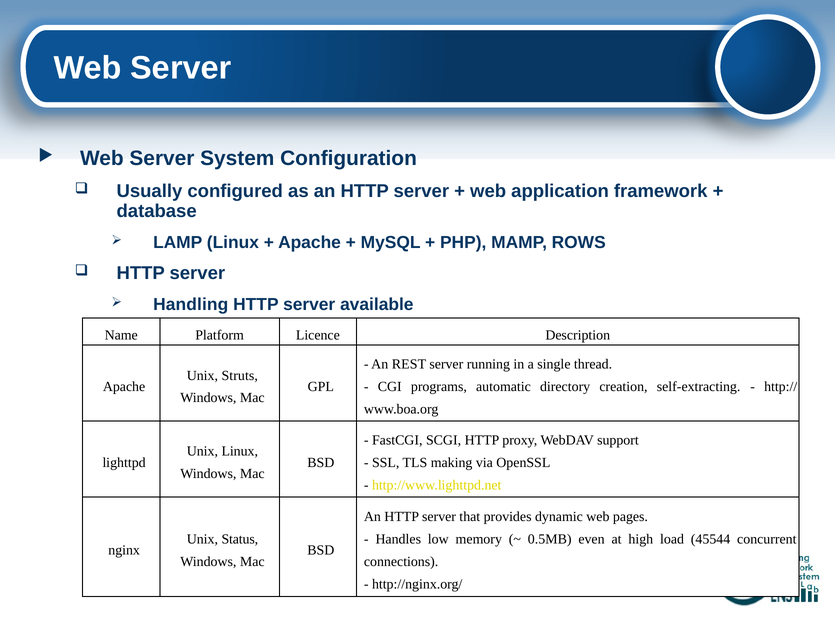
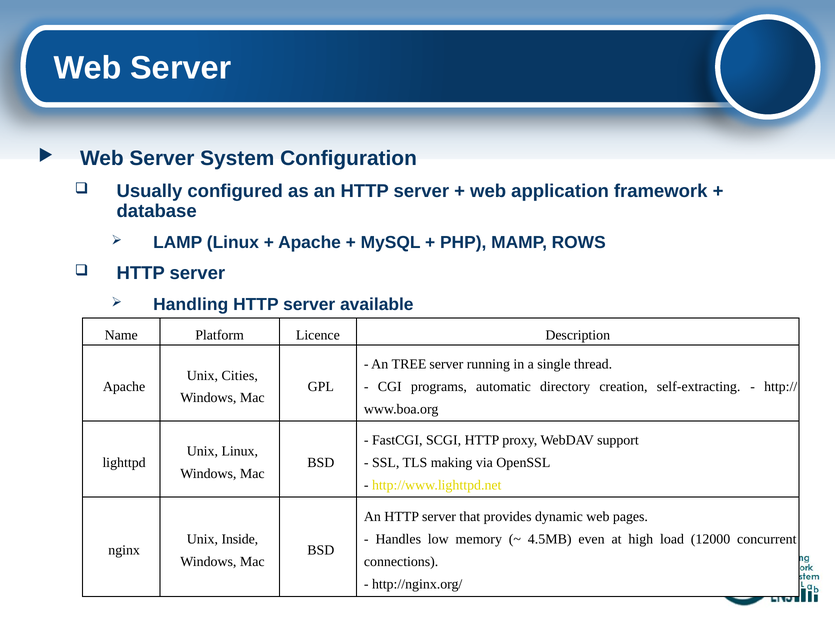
REST: REST -> TREE
Struts: Struts -> Cities
Status: Status -> Inside
0.5MB: 0.5MB -> 4.5MB
45544: 45544 -> 12000
